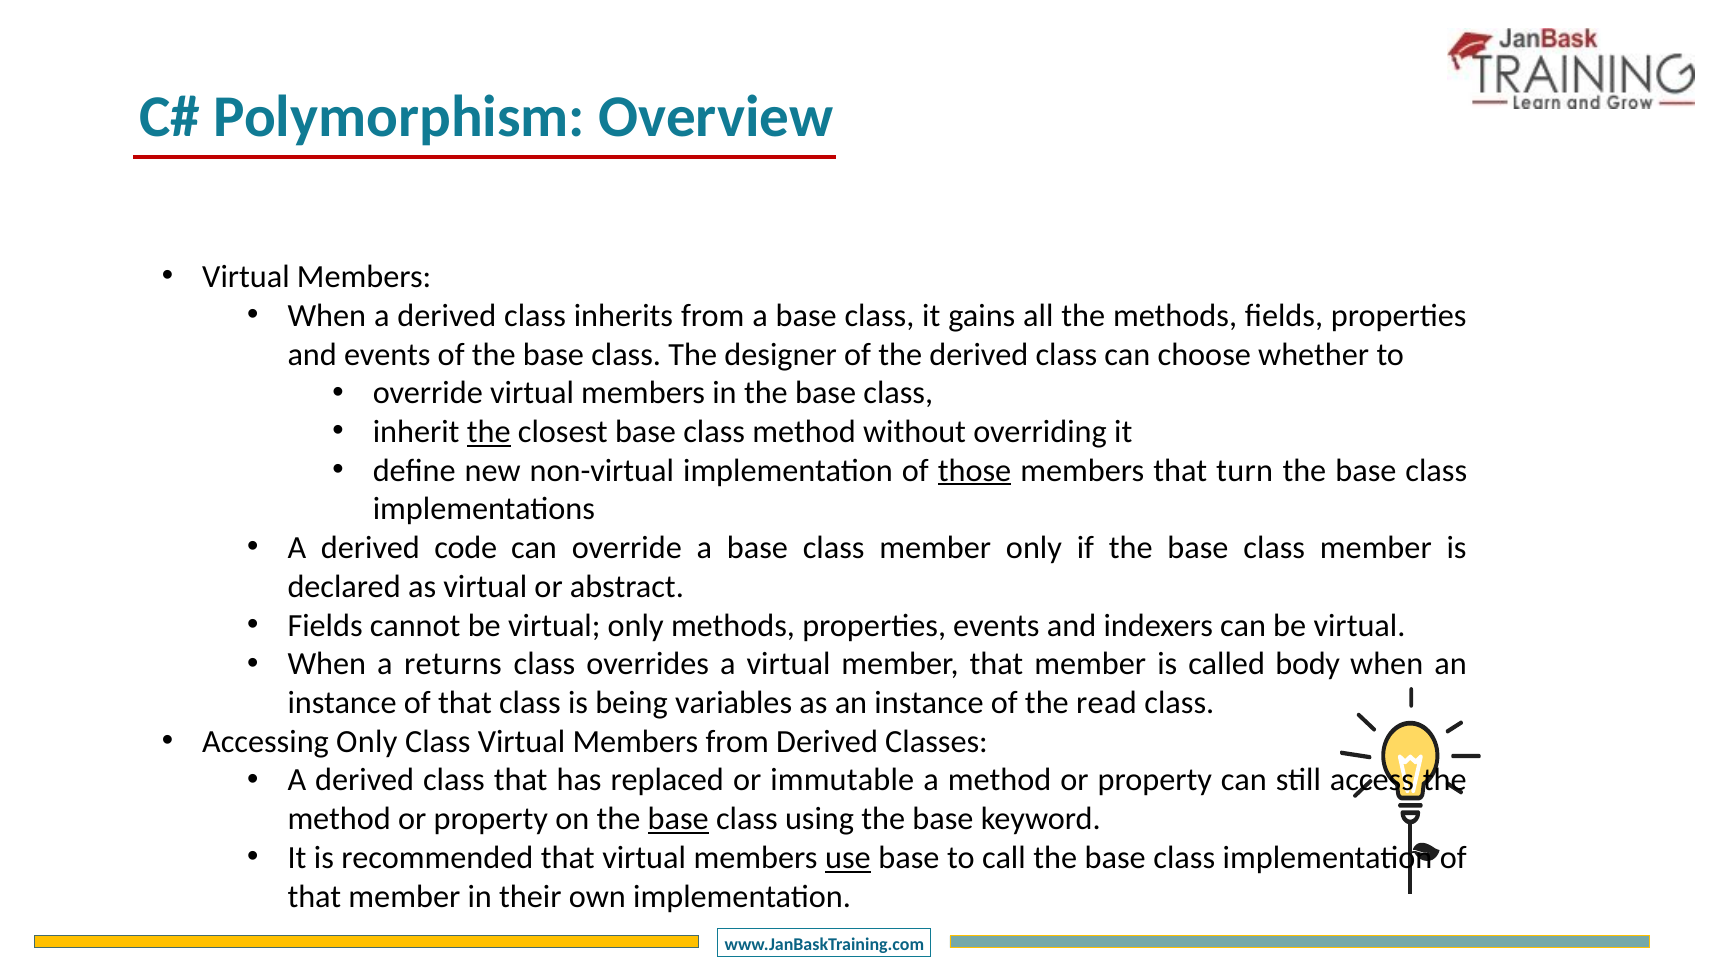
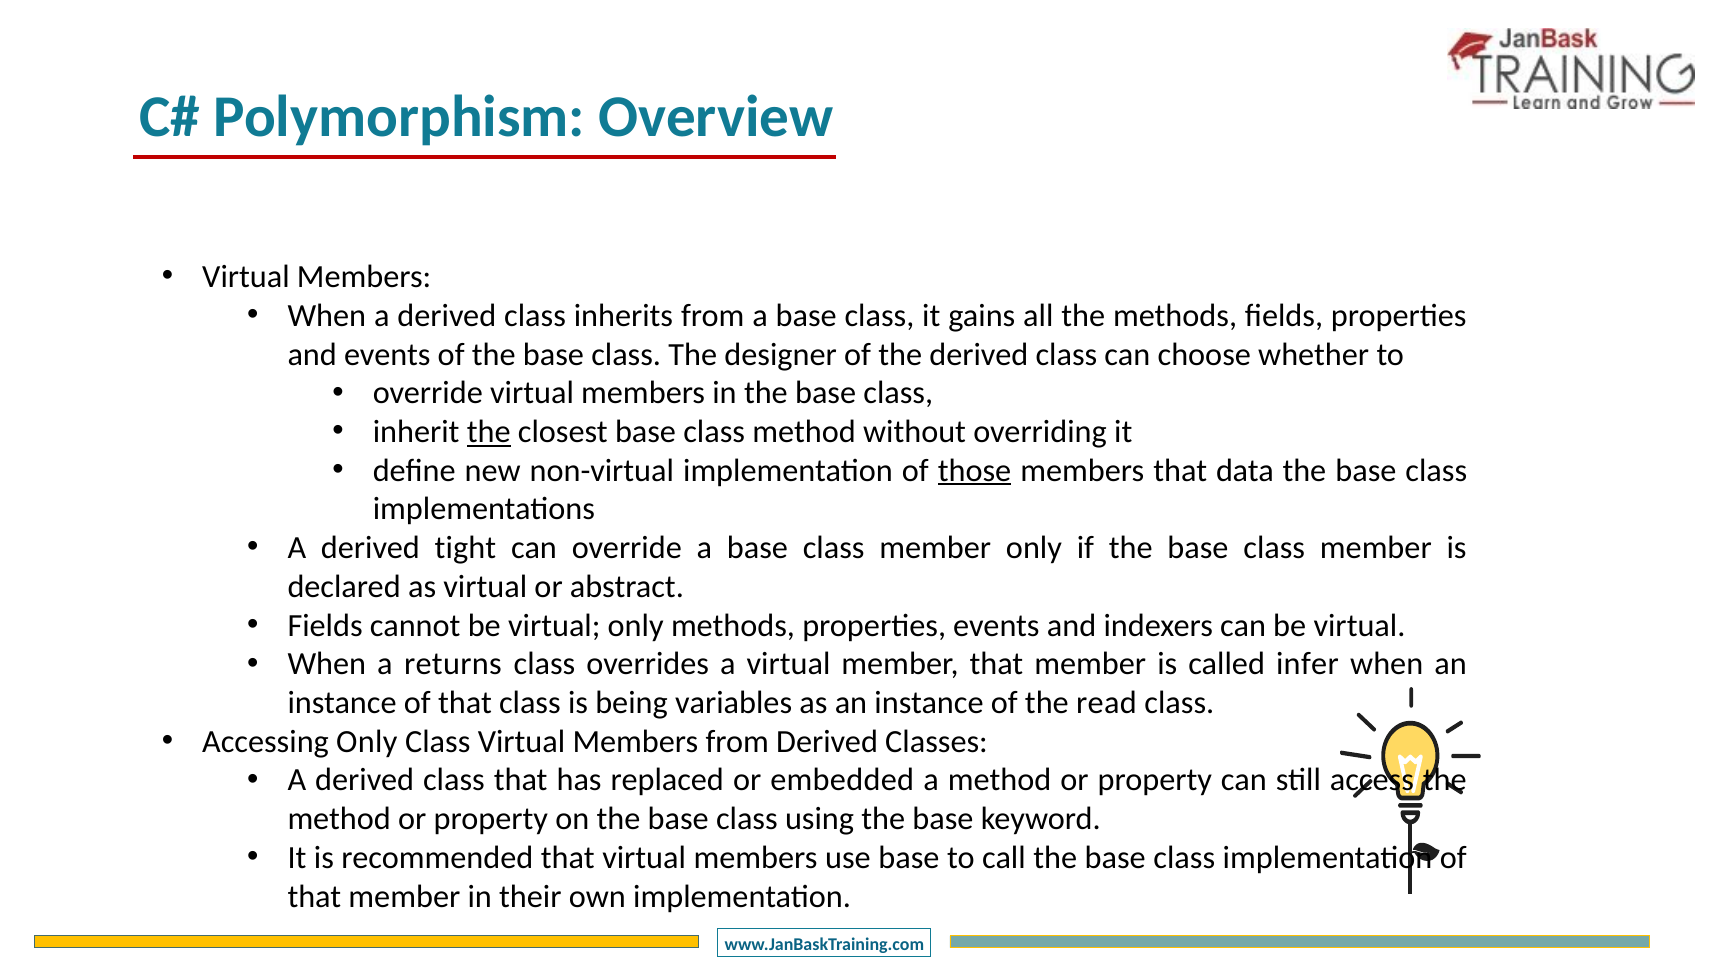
turn: turn -> data
code: code -> tight
body: body -> infer
immutable: immutable -> embedded
base at (678, 820) underline: present -> none
use underline: present -> none
